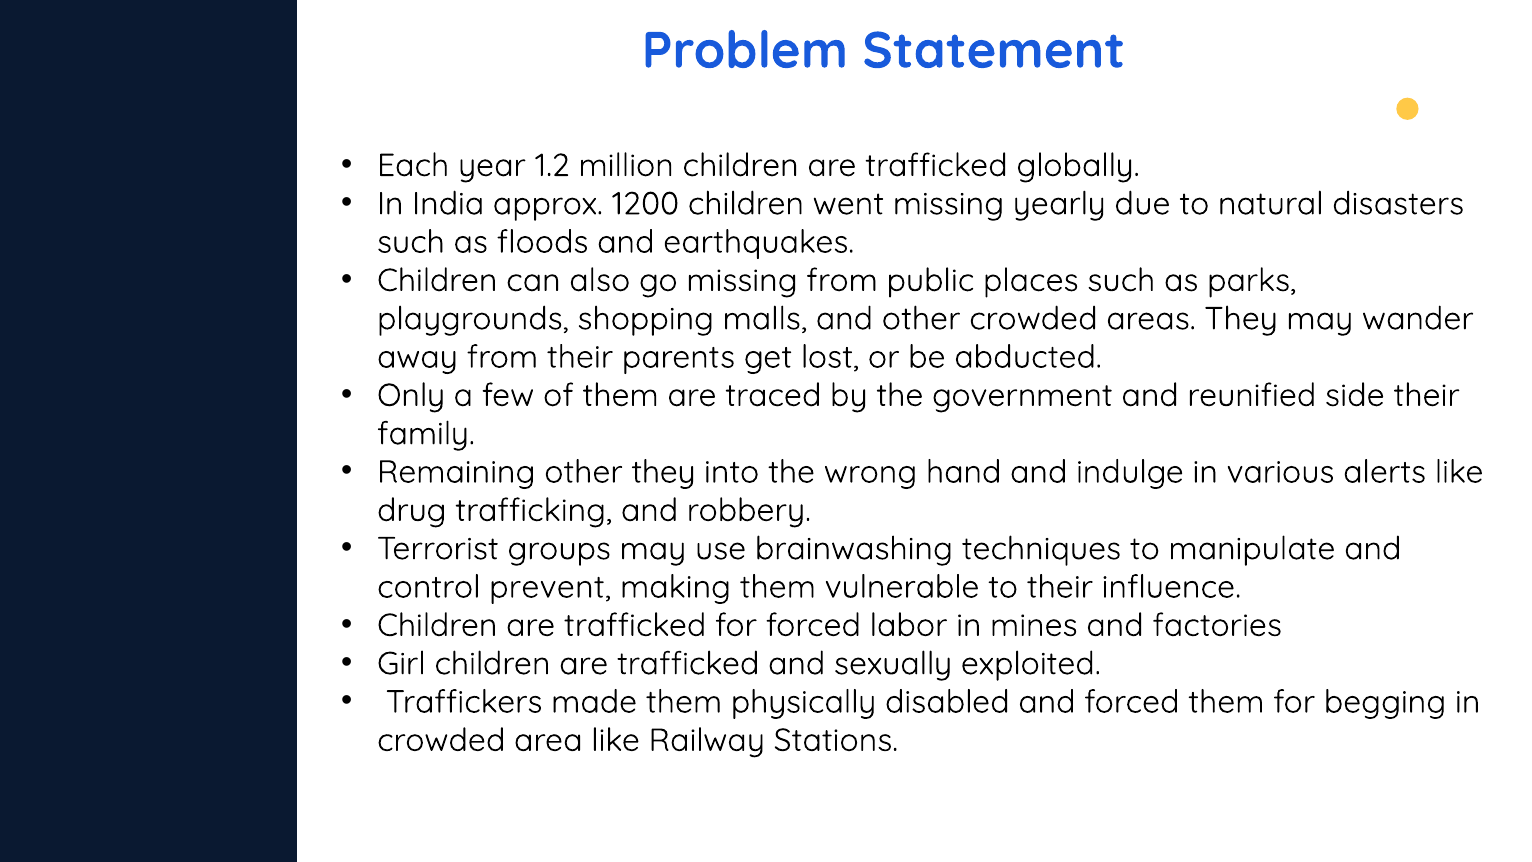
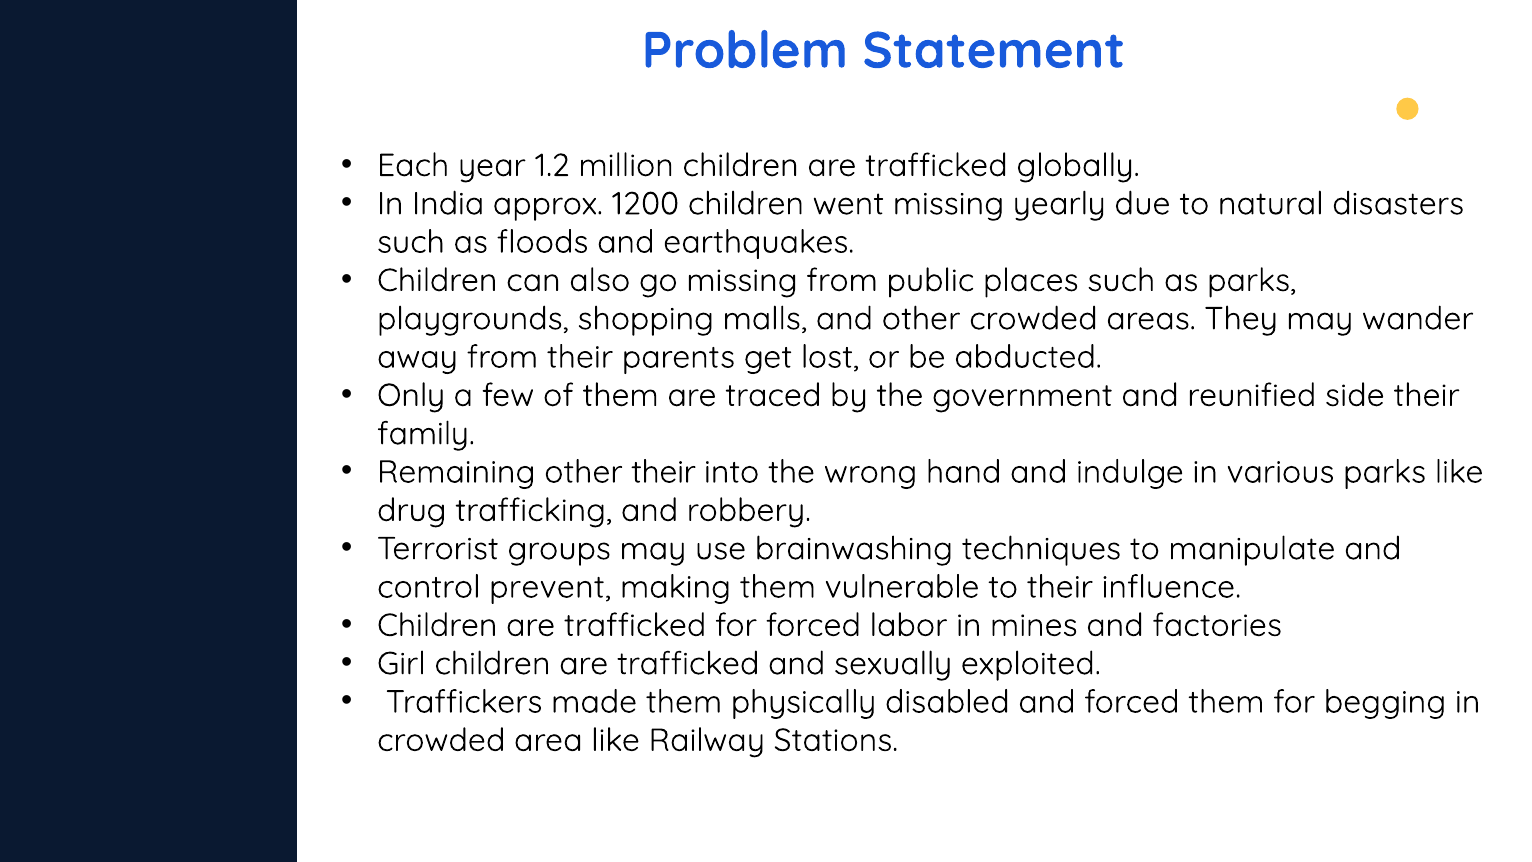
other they: they -> their
various alerts: alerts -> parks
